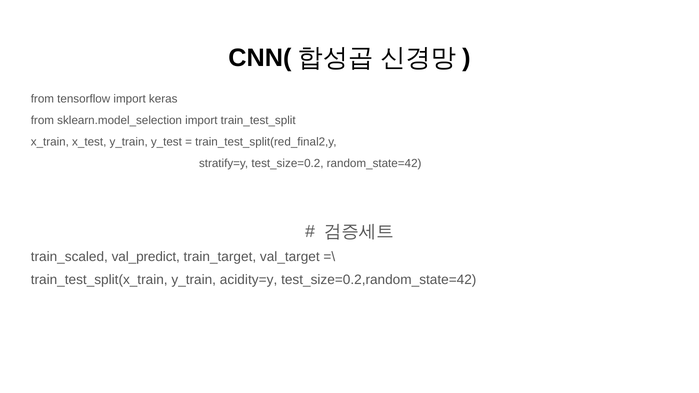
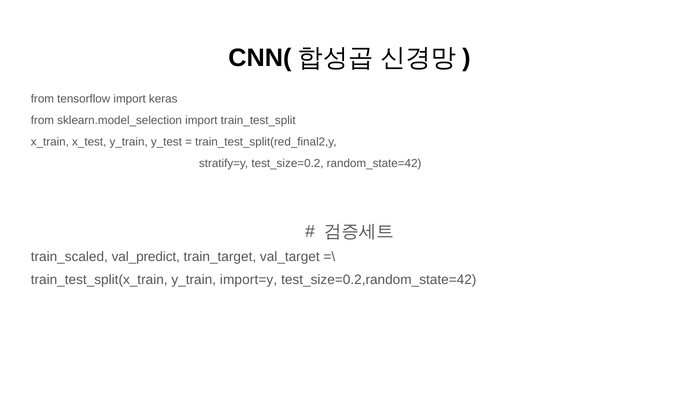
acidity=y: acidity=y -> import=y
